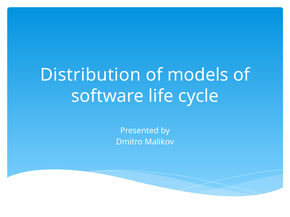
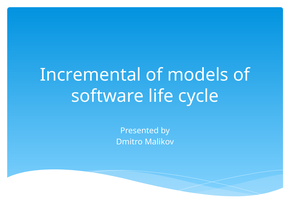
Distribution: Distribution -> Incremental
